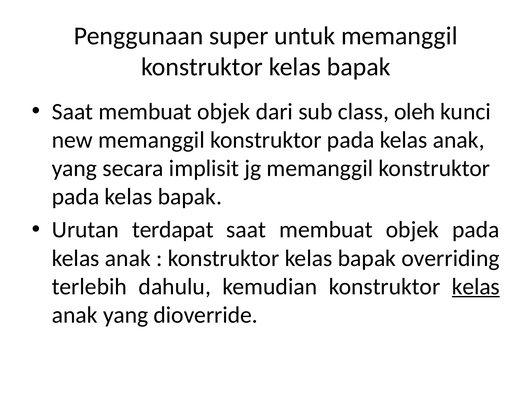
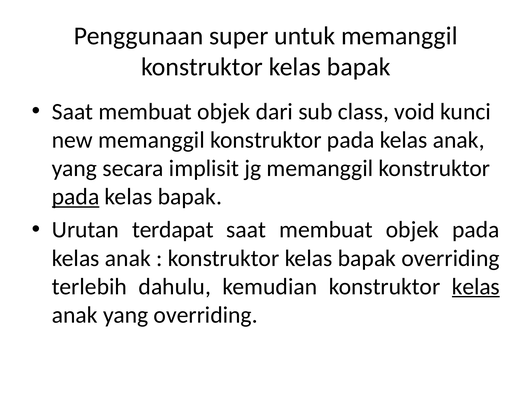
oleh: oleh -> void
pada at (76, 197) underline: none -> present
yang dioverride: dioverride -> overriding
